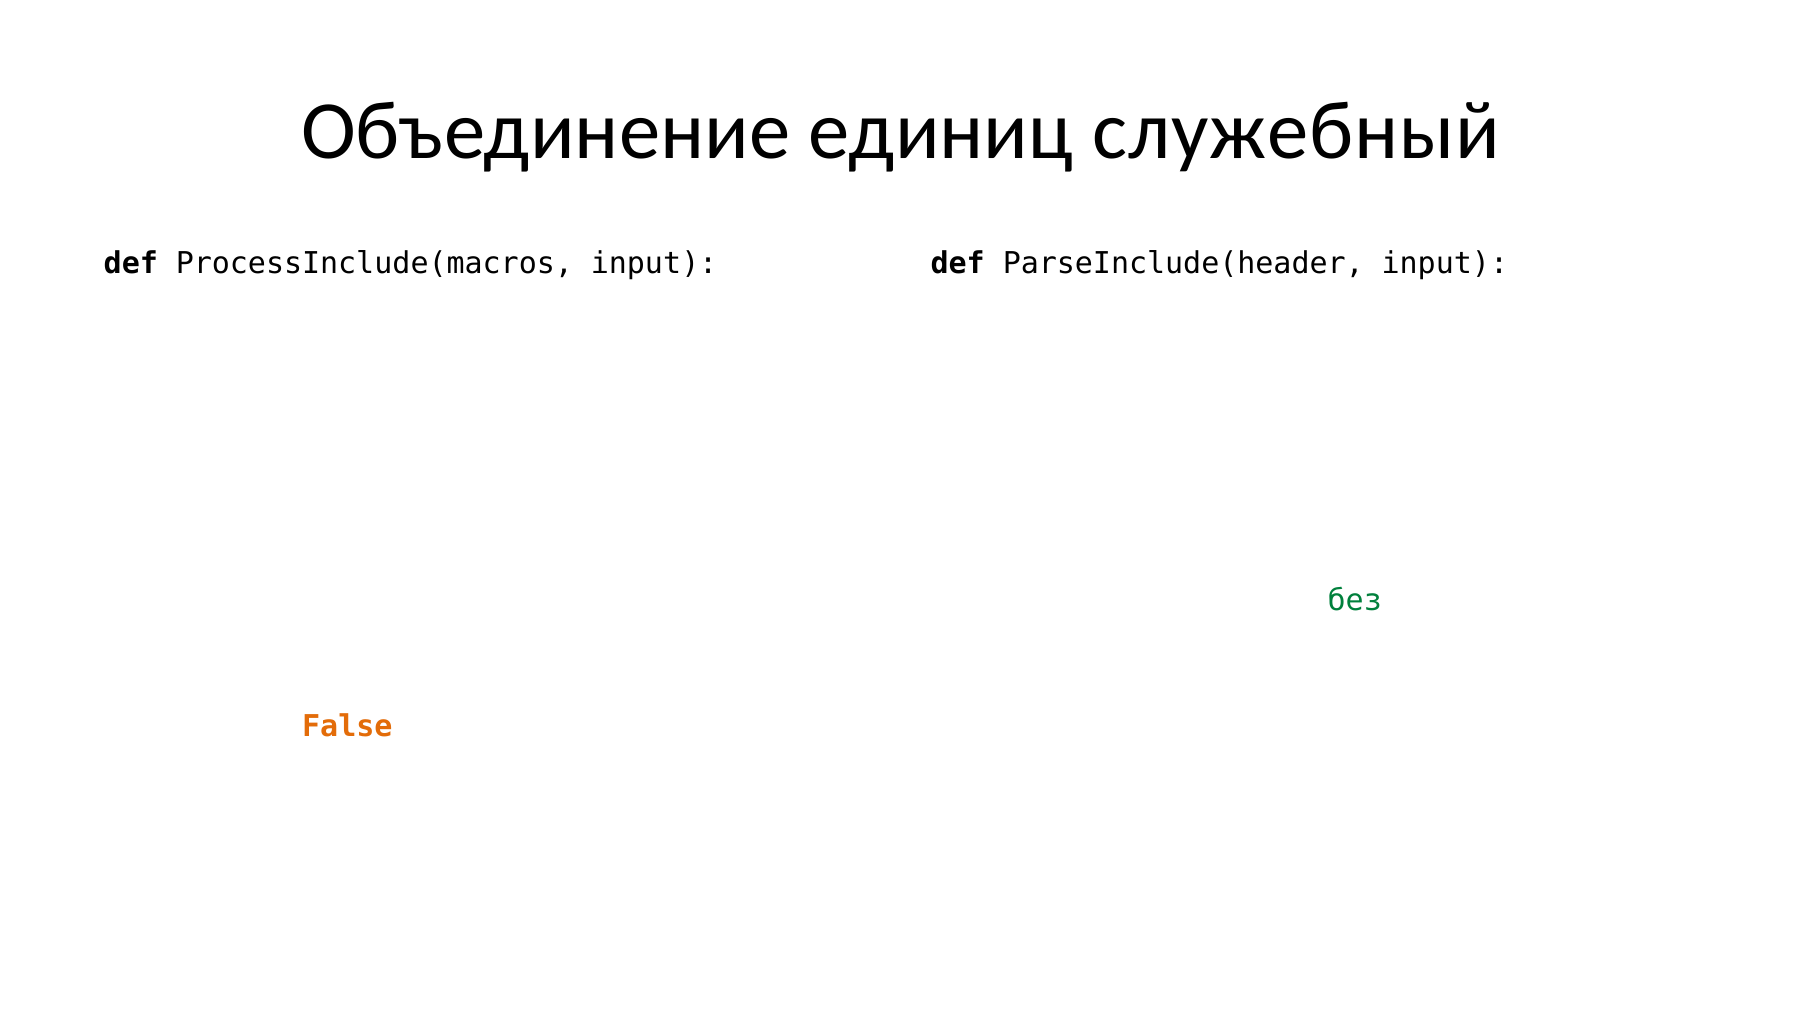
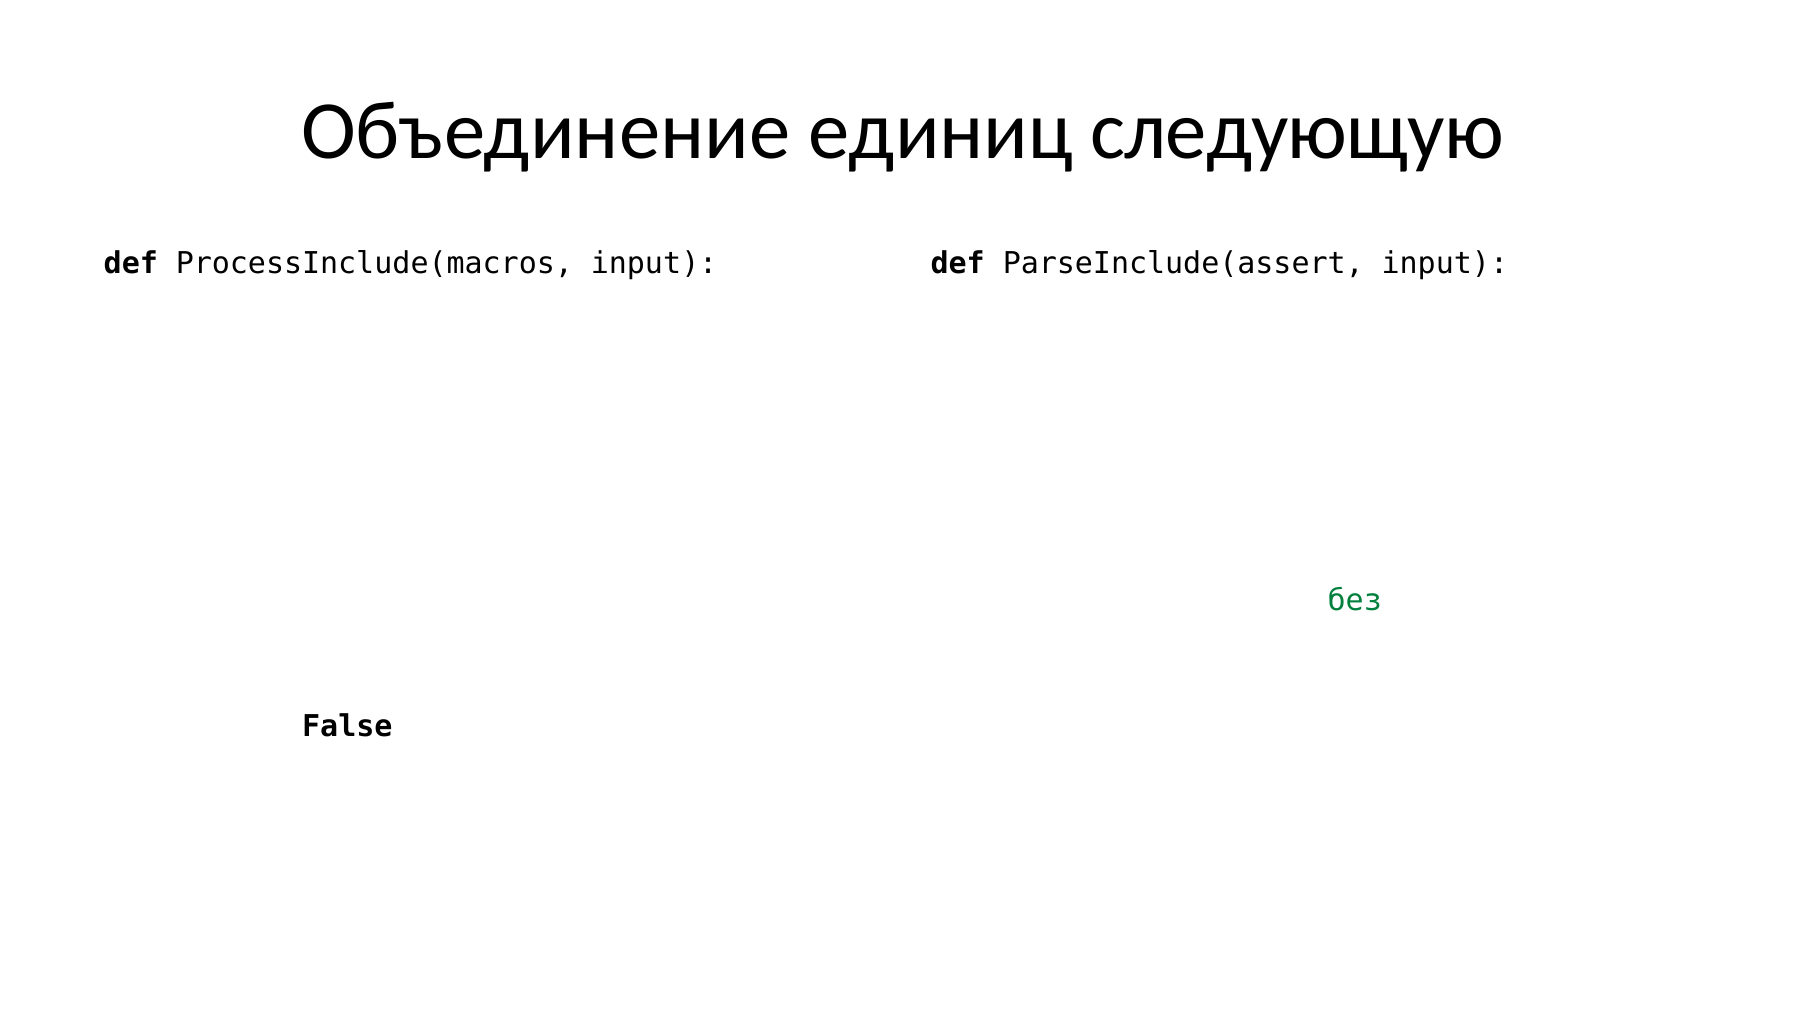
служебный: служебный -> следующую
ParseInclude(header: ParseInclude(header -> ParseInclude(assert
False colour: orange -> black
